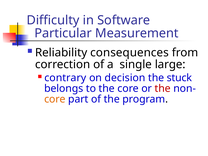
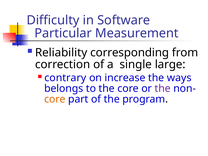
consequences: consequences -> corresponding
decision: decision -> increase
stuck: stuck -> ways
the at (163, 88) colour: red -> purple
